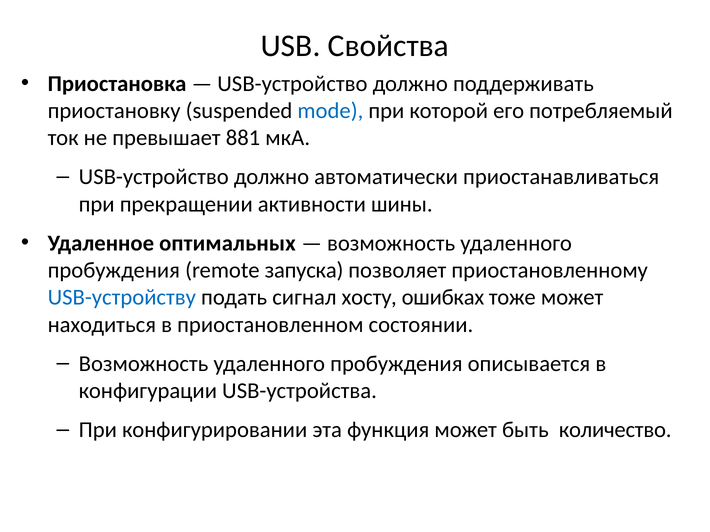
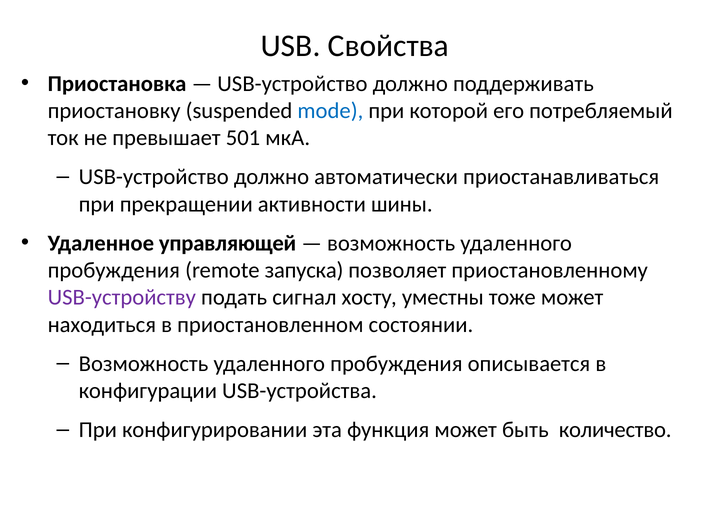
881: 881 -> 501
оптимальных: оптимальных -> управляющей
USB-устройству colour: blue -> purple
ошибках: ошибках -> уместны
